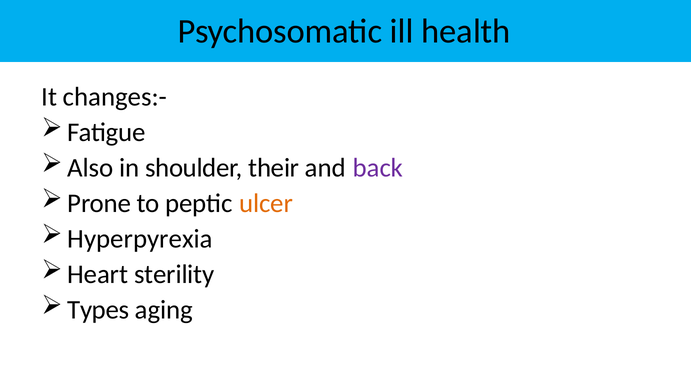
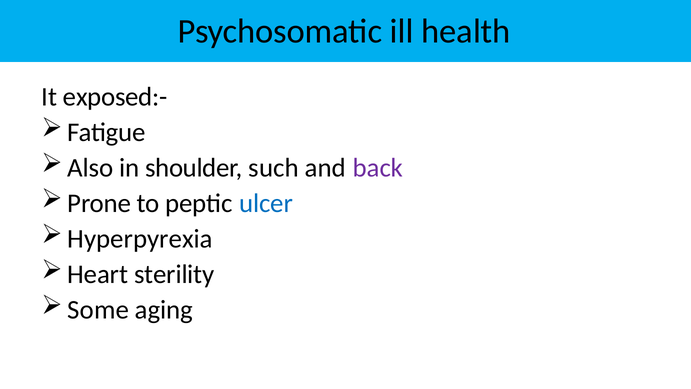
changes:-: changes:- -> exposed:-
their: their -> such
ulcer colour: orange -> blue
Types: Types -> Some
